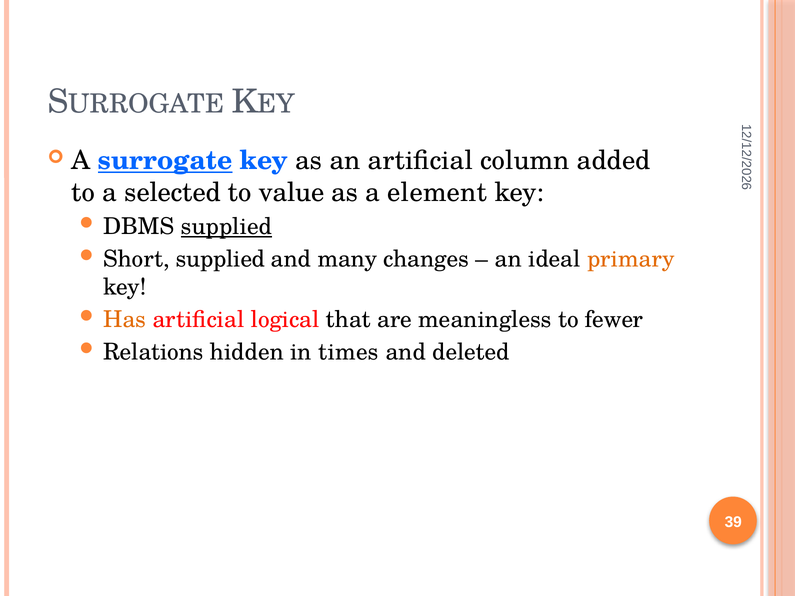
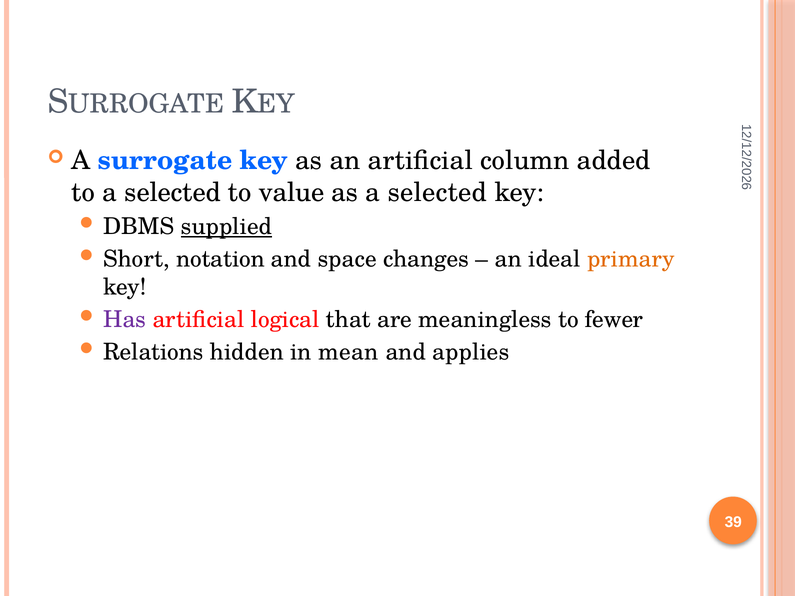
surrogate underline: present -> none
as a element: element -> selected
Short supplied: supplied -> notation
many: many -> space
Has colour: orange -> purple
times: times -> mean
deleted: deleted -> applies
